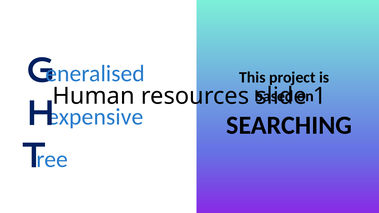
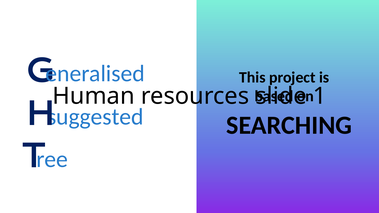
expensive: expensive -> suggested
